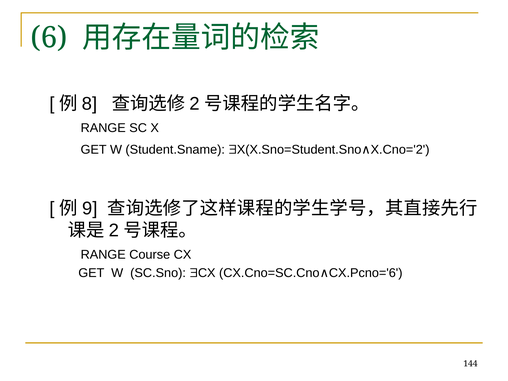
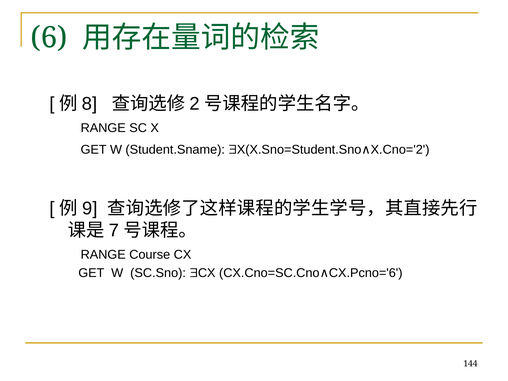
2 at (114, 230): 2 -> 7
